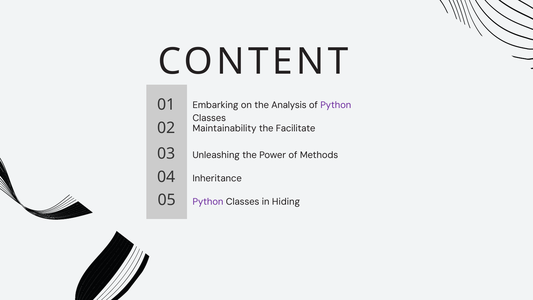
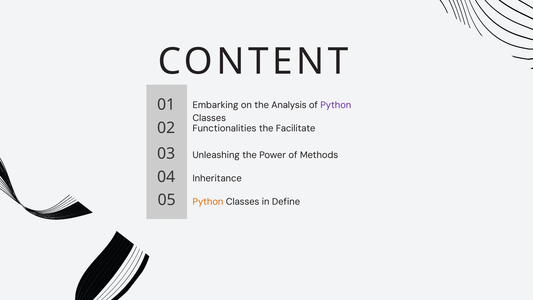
Maintainability: Maintainability -> Functionalities
Python at (208, 202) colour: purple -> orange
Hiding: Hiding -> Define
